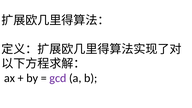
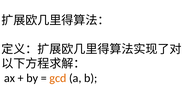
gcd colour: purple -> orange
